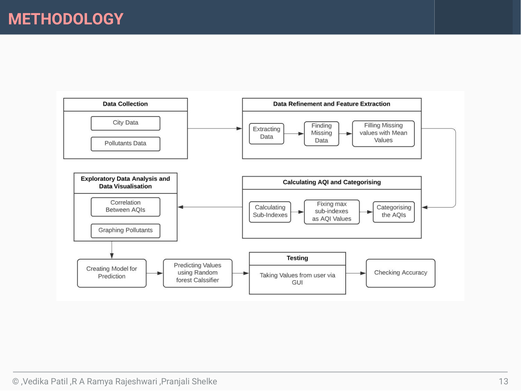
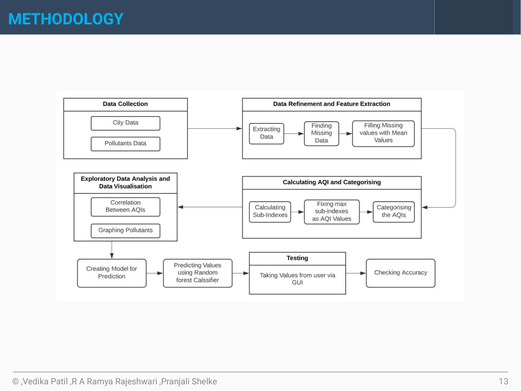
METHODOLOGY colour: pink -> light blue
